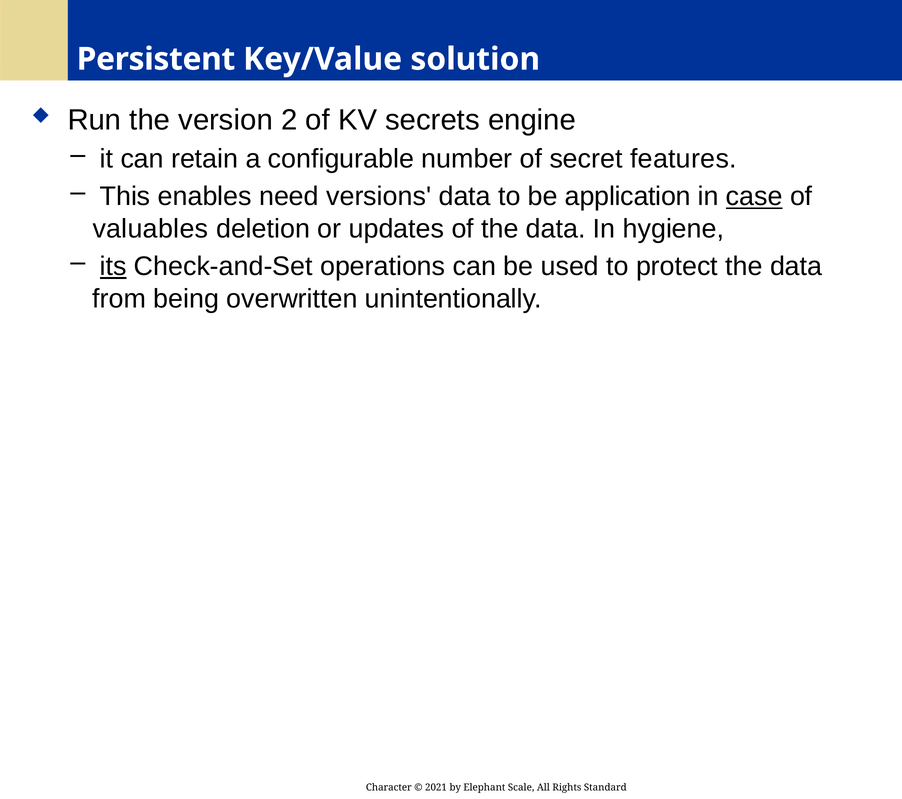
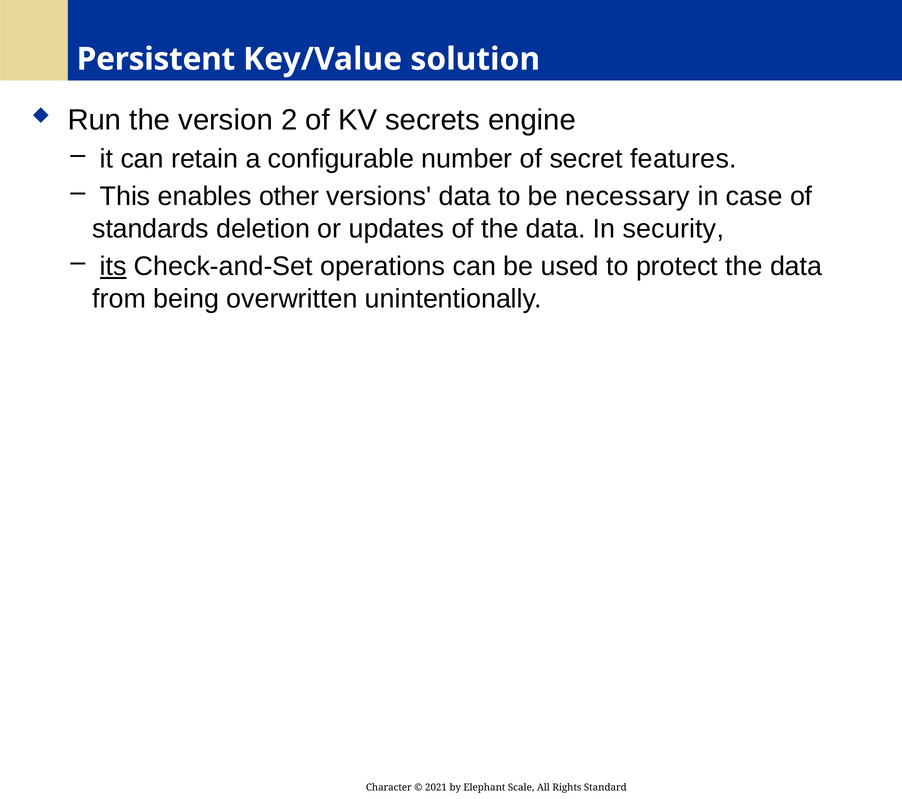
need: need -> other
application: application -> necessary
case underline: present -> none
valuables: valuables -> standards
hygiene: hygiene -> security
